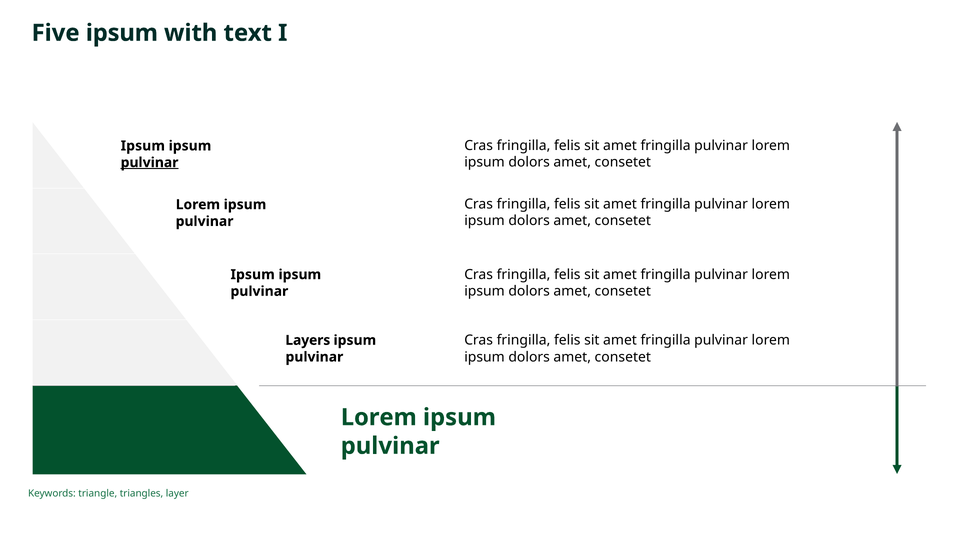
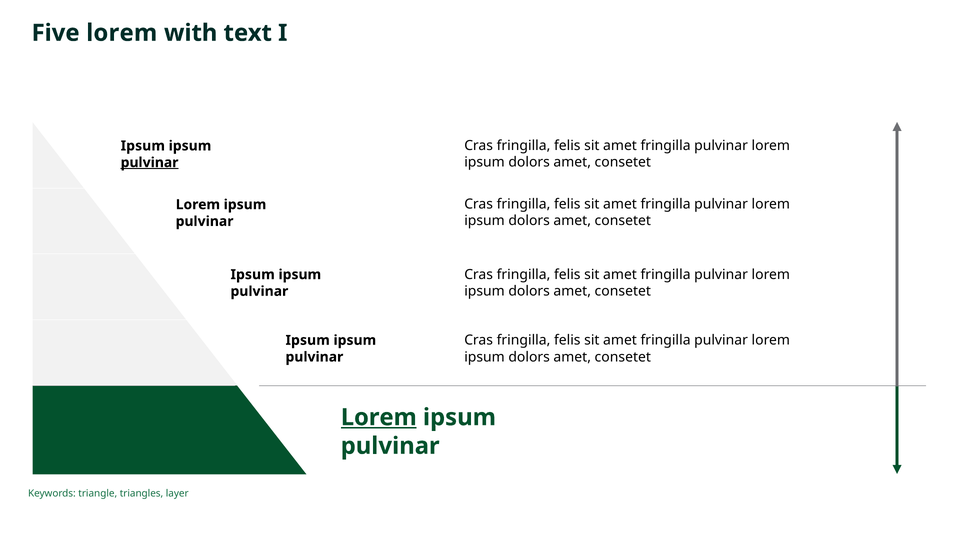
Five ipsum: ipsum -> lorem
Layers at (308, 340): Layers -> Ipsum
Lorem at (379, 417) underline: none -> present
